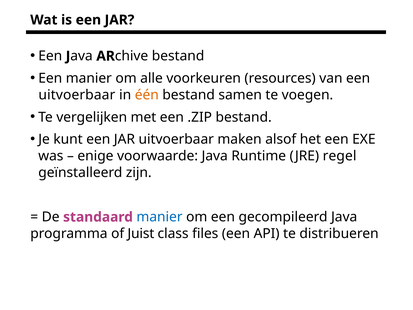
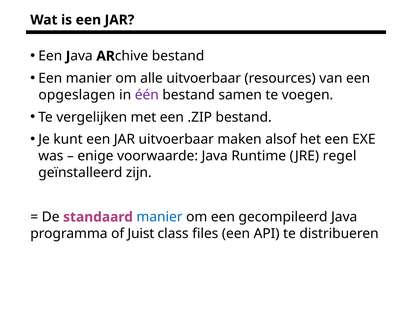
alle voorkeuren: voorkeuren -> uitvoerbaar
uitvoerbaar at (77, 95): uitvoerbaar -> opgeslagen
één colour: orange -> purple
